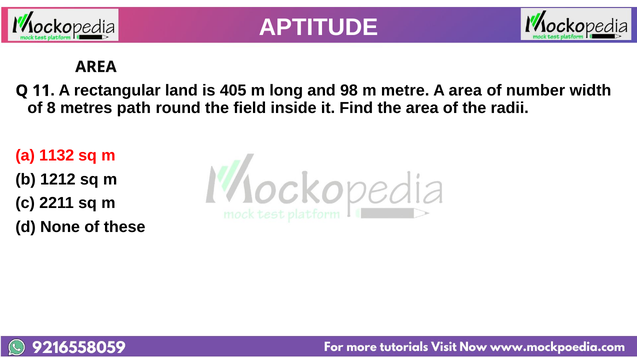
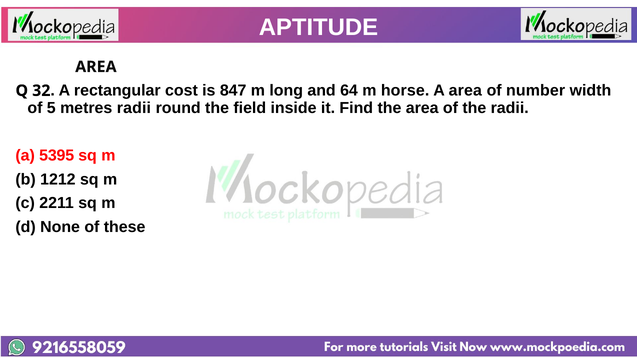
11: 11 -> 32
land: land -> cost
405: 405 -> 847
98: 98 -> 64
metre: metre -> horse
8: 8 -> 5
metres path: path -> radii
1132: 1132 -> 5395
